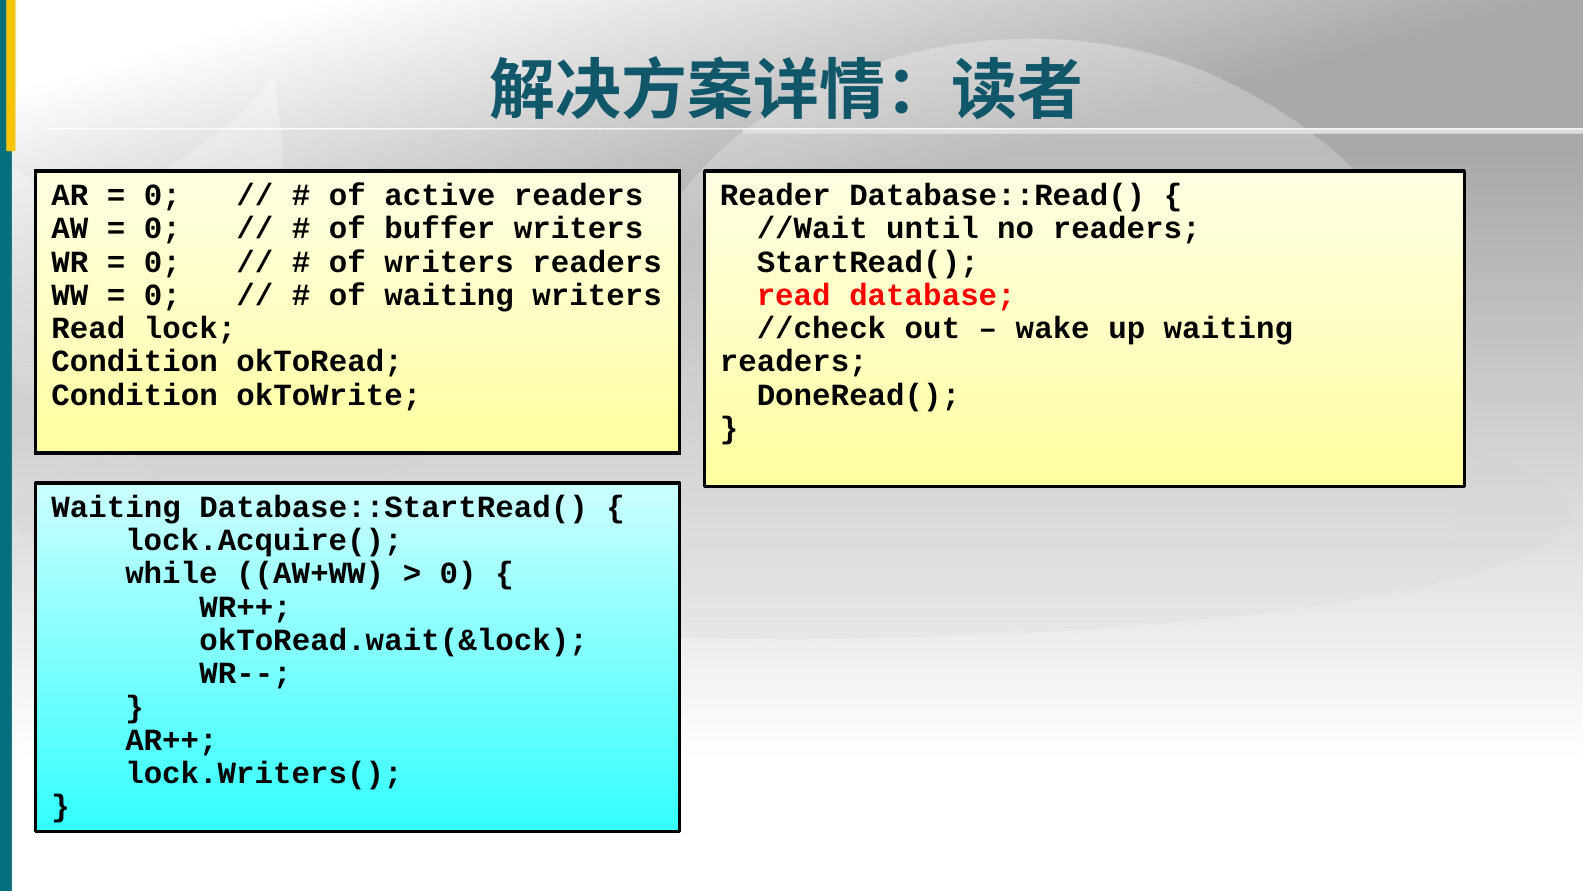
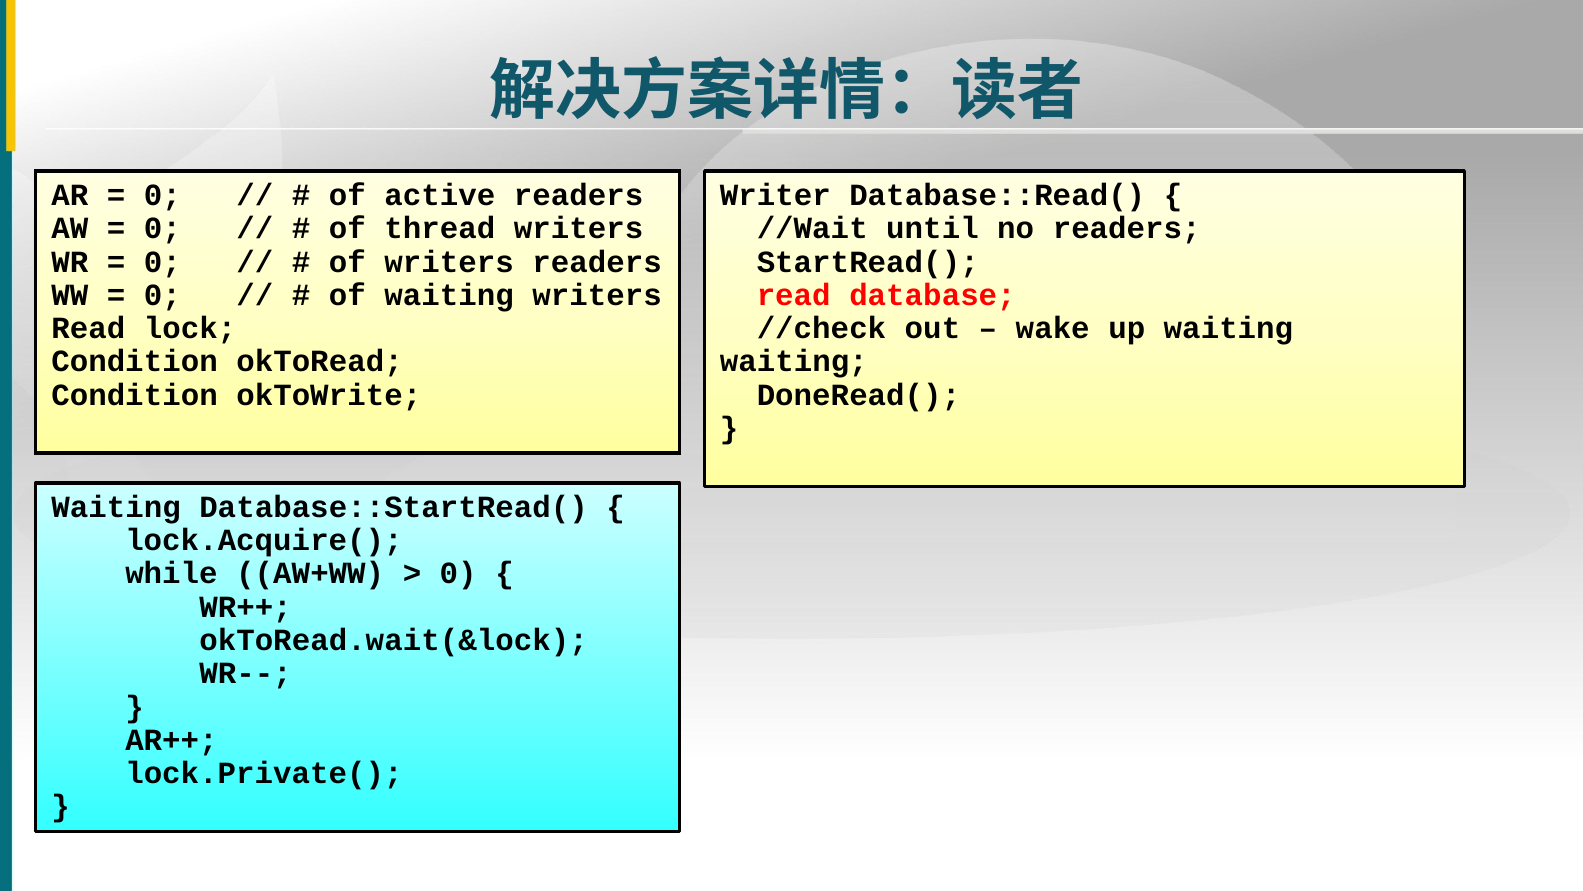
Reader: Reader -> Writer
buffer: buffer -> thread
readers at (794, 362): readers -> waiting
lock.Writers(: lock.Writers( -> lock.Private(
